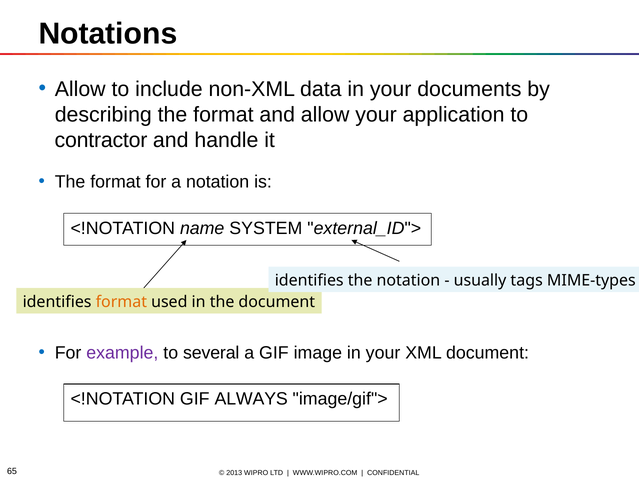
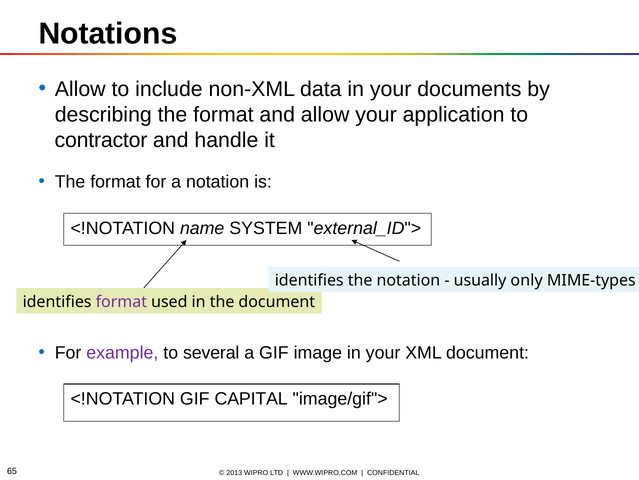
tags: tags -> only
format at (121, 301) colour: orange -> purple
ALWAYS: ALWAYS -> CAPITAL
